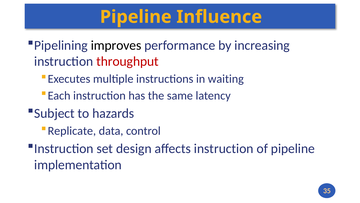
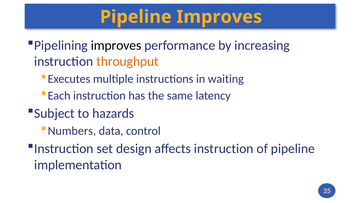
Pipeline Influence: Influence -> Improves
throughput colour: red -> orange
Replicate: Replicate -> Numbers
